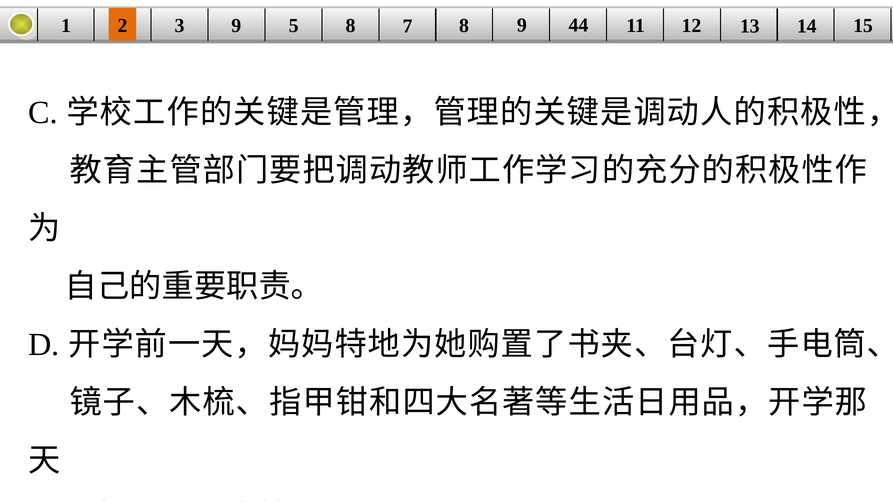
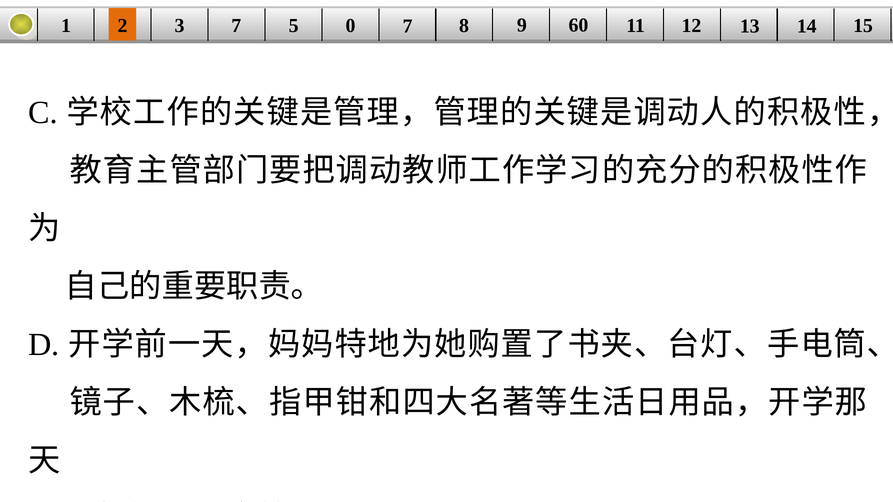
3 9: 9 -> 7
5 8: 8 -> 0
44: 44 -> 60
